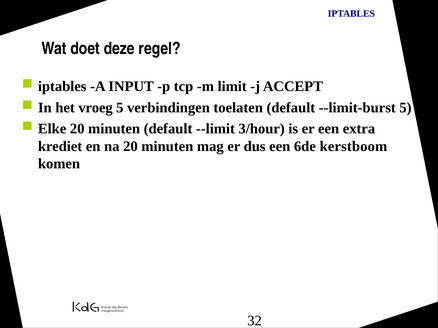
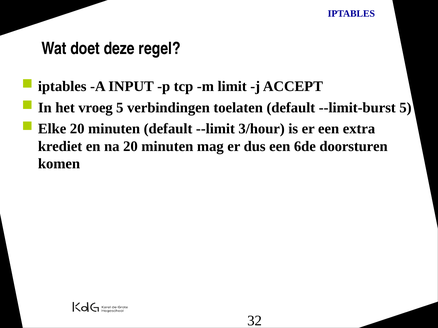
kerstboom: kerstboom -> doorsturen
